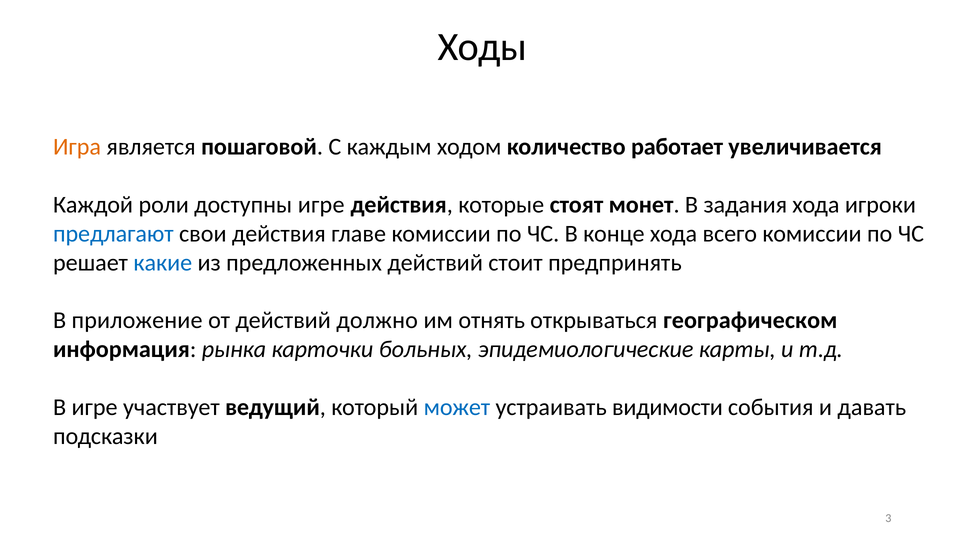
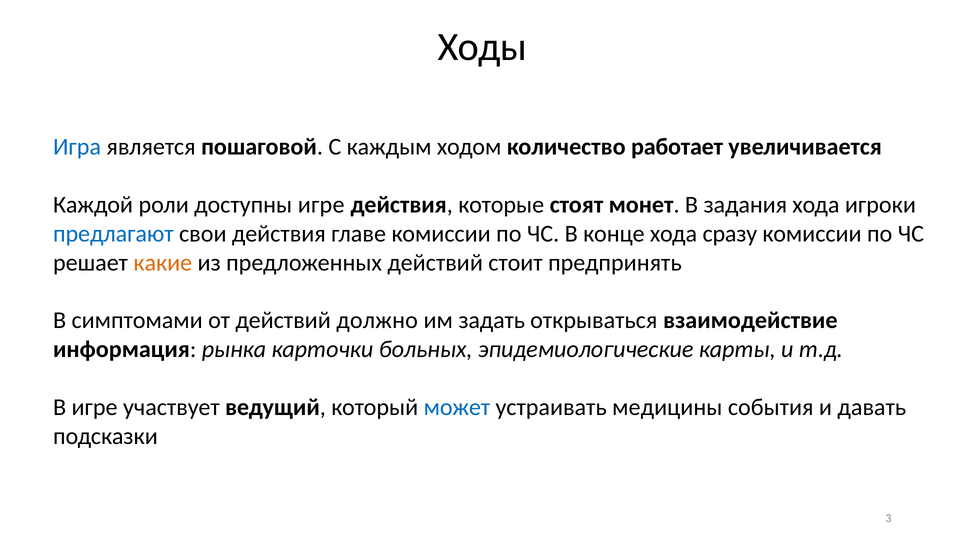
Игра colour: orange -> blue
всего: всего -> сразу
какие colour: blue -> orange
приложение: приложение -> симптомами
отнять: отнять -> задать
географическом: географическом -> взаимодействие
видимости: видимости -> медицины
